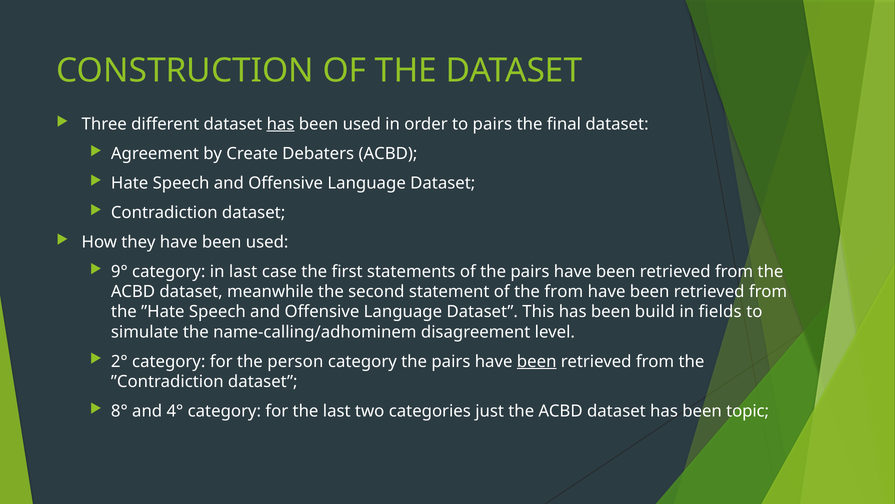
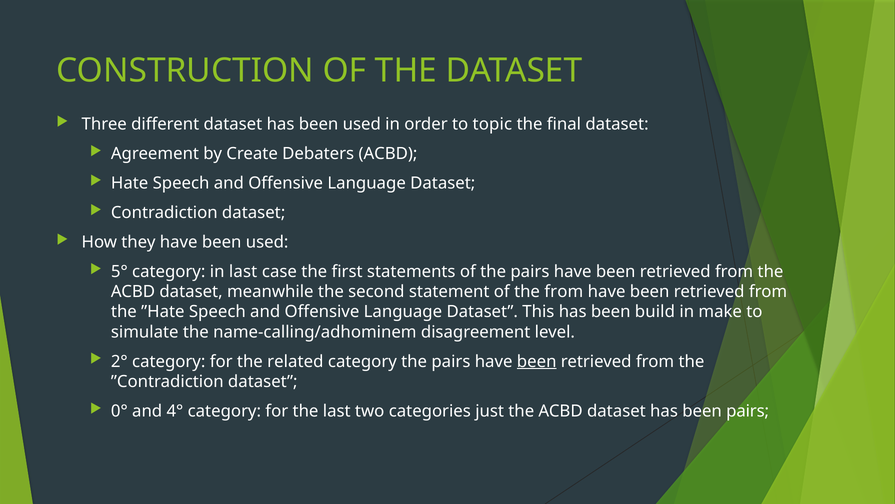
has at (281, 124) underline: present -> none
to pairs: pairs -> topic
9°: 9° -> 5°
fields: fields -> make
person: person -> related
8°: 8° -> 0°
been topic: topic -> pairs
